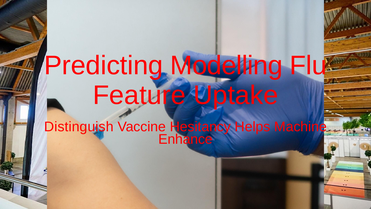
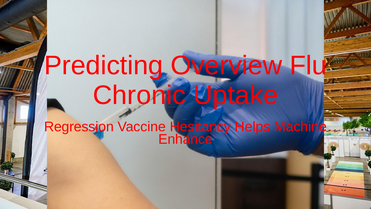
Modelling: Modelling -> Overview
Feature: Feature -> Chronic
Distinguish: Distinguish -> Regression
